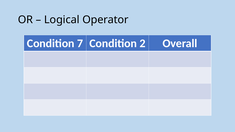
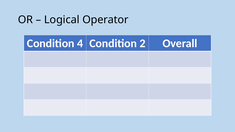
7: 7 -> 4
